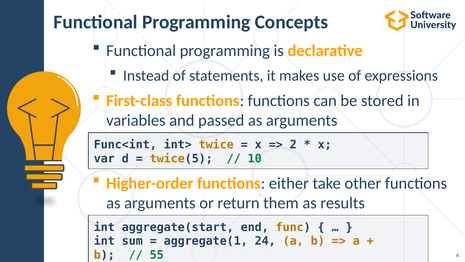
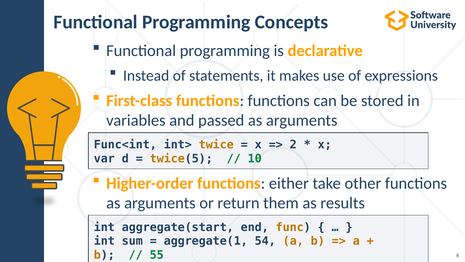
24: 24 -> 54
